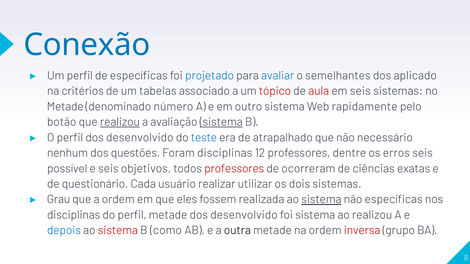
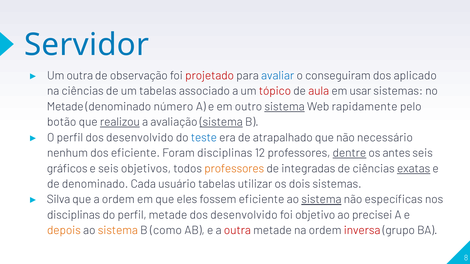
Conexão: Conexão -> Servidor
Um perfil: perfil -> outra
de específicas: específicas -> observação
projetado colour: blue -> red
semelhantes: semelhantes -> conseguiram
na critérios: critérios -> ciências
em seis: seis -> usar
sistema at (285, 107) underline: none -> present
dos questões: questões -> eficiente
dentre underline: none -> present
erros: erros -> antes
possível: possível -> gráficos
professores at (234, 169) colour: red -> orange
ocorreram: ocorreram -> integradas
exatas underline: none -> present
de questionário: questionário -> denominado
usuário realizar: realizar -> tabelas
Grau: Grau -> Silva
fossem realizada: realizada -> eficiente
foi sistema: sistema -> objetivo
ao realizou: realizou -> precisei
depois colour: blue -> orange
sistema at (118, 231) colour: red -> orange
outra at (237, 231) colour: black -> red
